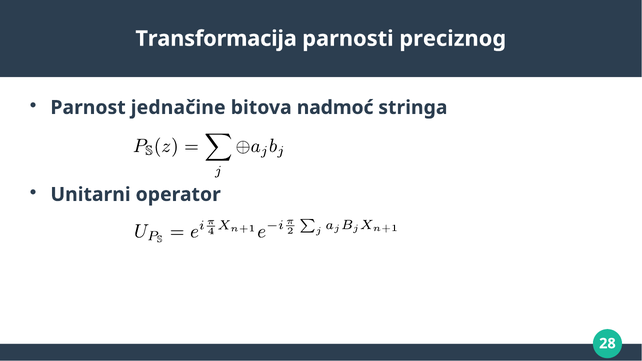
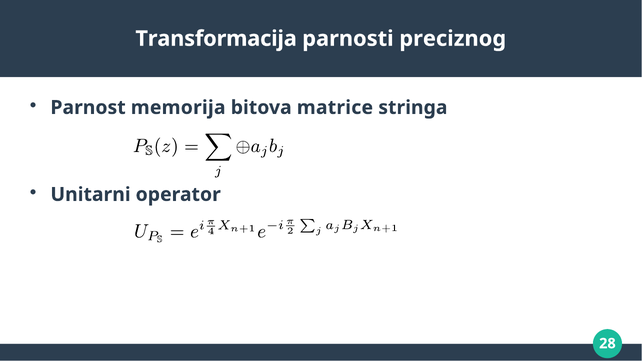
jednačine: jednačine -> memorija
nadmoć: nadmoć -> matrice
